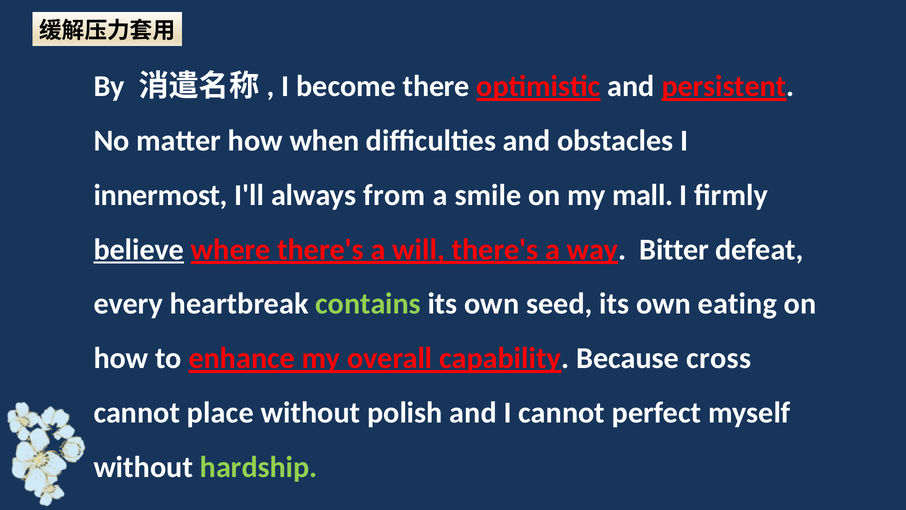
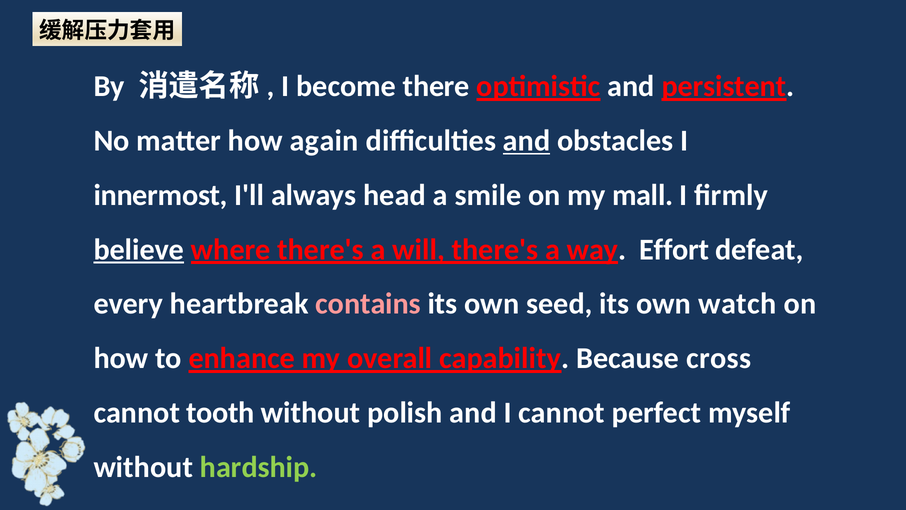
when: when -> again
and at (527, 141) underline: none -> present
from: from -> head
Bitter: Bitter -> Effort
contains colour: light green -> pink
eating: eating -> watch
place: place -> tooth
